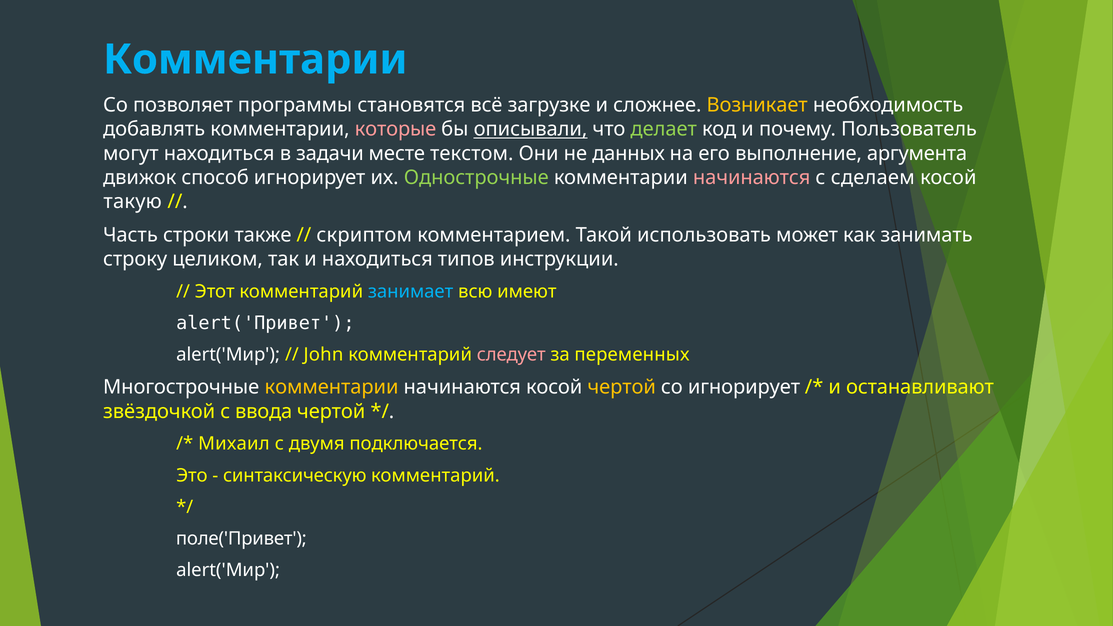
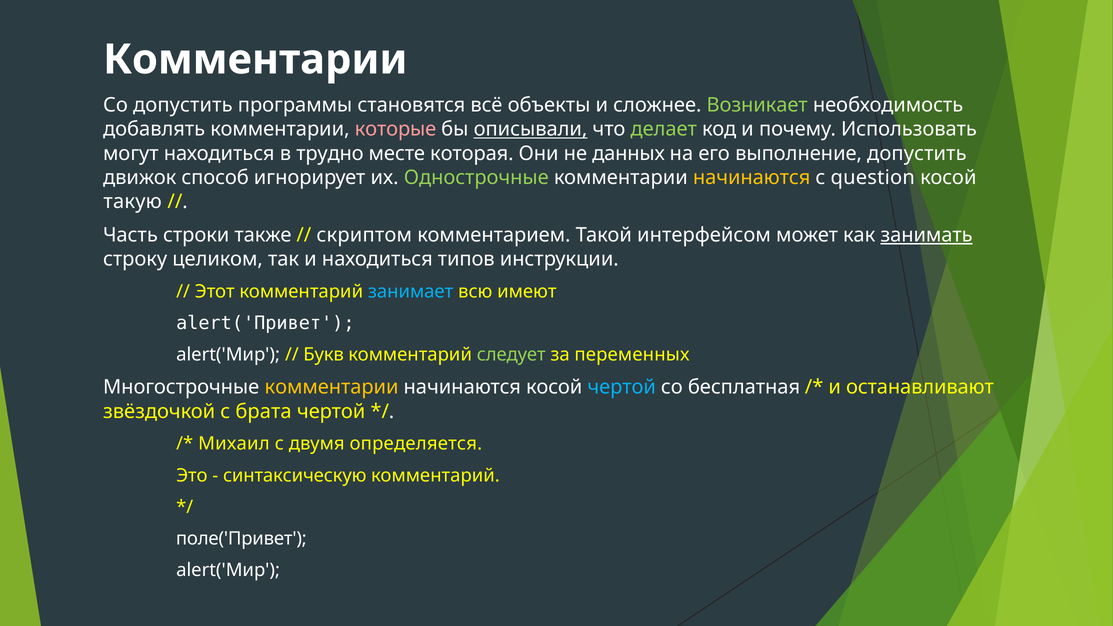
Комментарии at (255, 60) colour: light blue -> white
Со позволяет: позволяет -> допустить
загрузке: загрузке -> объекты
Возникает colour: yellow -> light green
Пользователь: Пользователь -> Использовать
задачи: задачи -> трудно
текстом: текстом -> которая
выполнение аргумента: аргумента -> допустить
начинаются at (752, 178) colour: pink -> yellow
сделаем: сделаем -> question
использовать: использовать -> интерфейсом
занимать underline: none -> present
John: John -> Букв
следует colour: pink -> light green
чертой at (622, 387) colour: yellow -> light blue
со игнорирует: игнорирует -> бесплатная
ввода: ввода -> брата
подключается: подключается -> определяется
